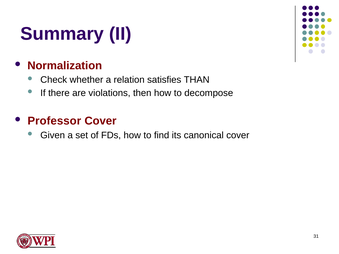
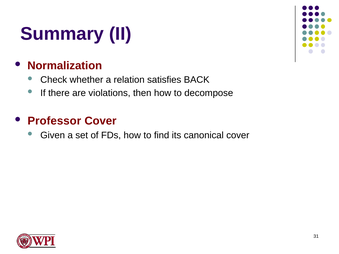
THAN: THAN -> BACK
